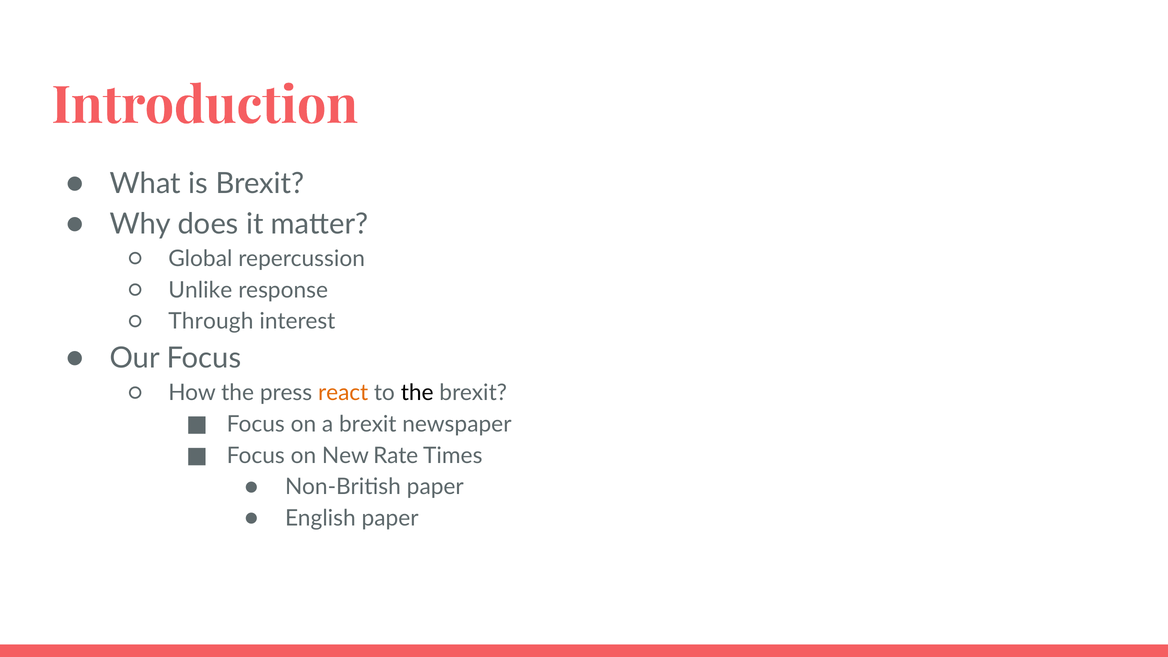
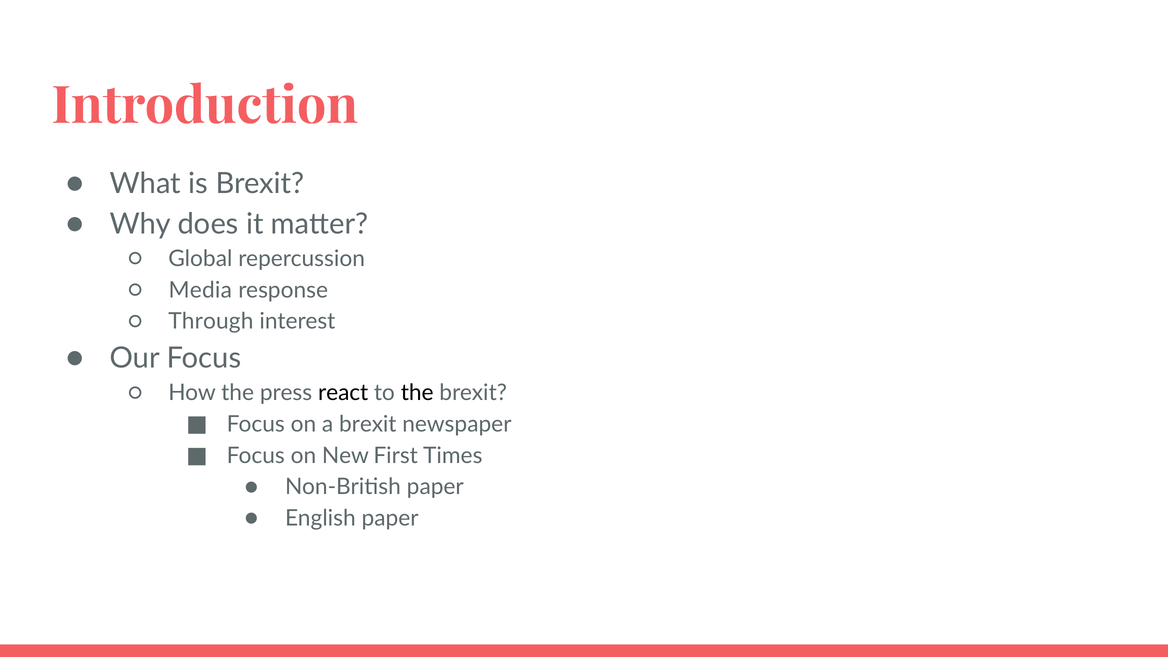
Unlike: Unlike -> Media
react colour: orange -> black
Rate: Rate -> First
